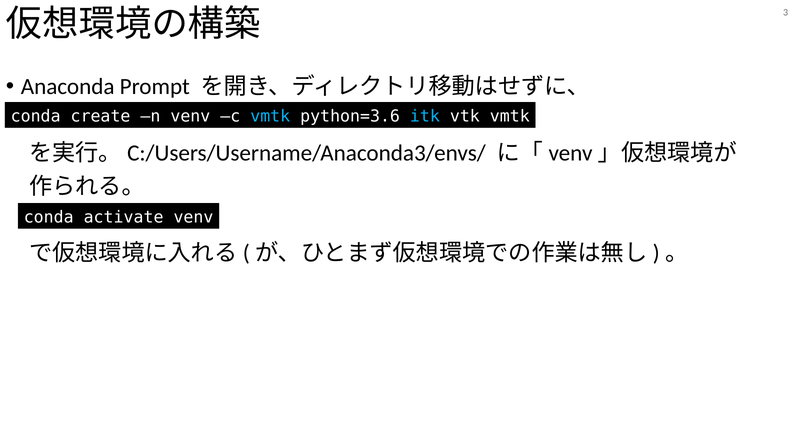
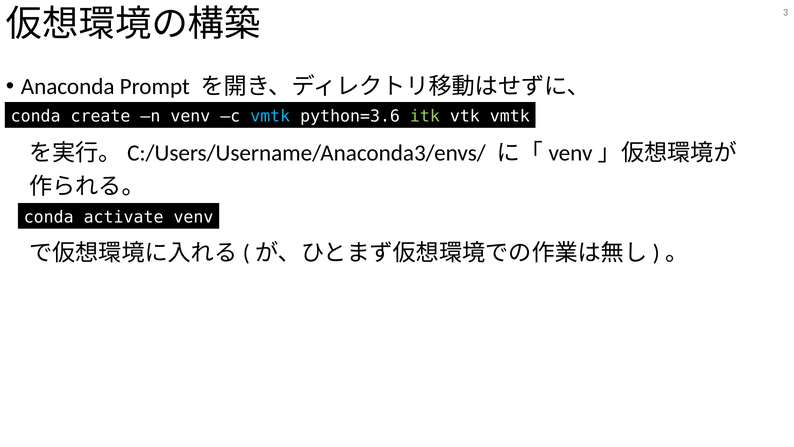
itk colour: light blue -> light green
